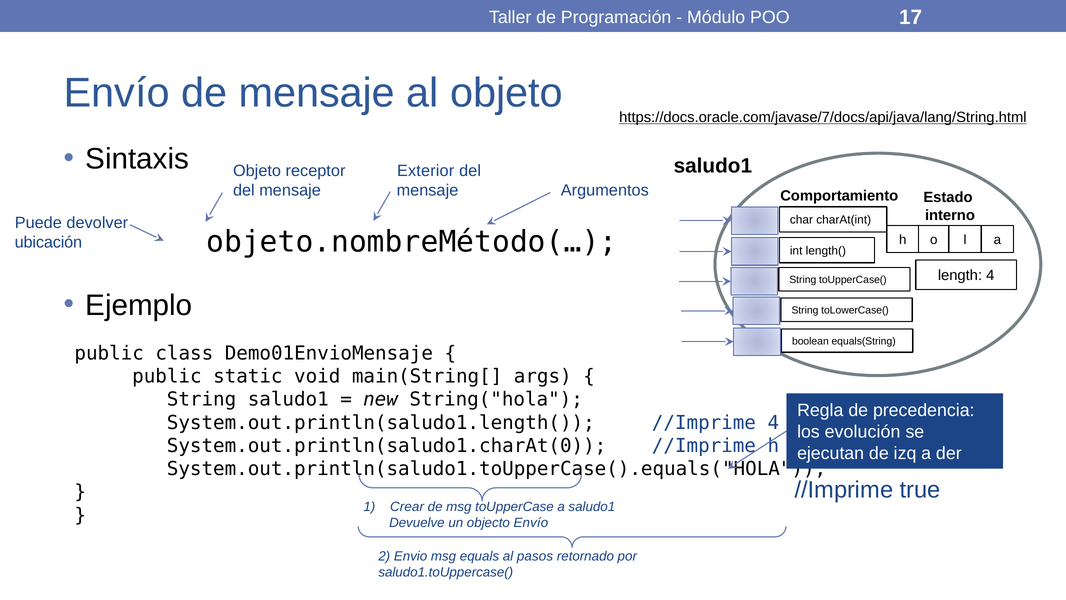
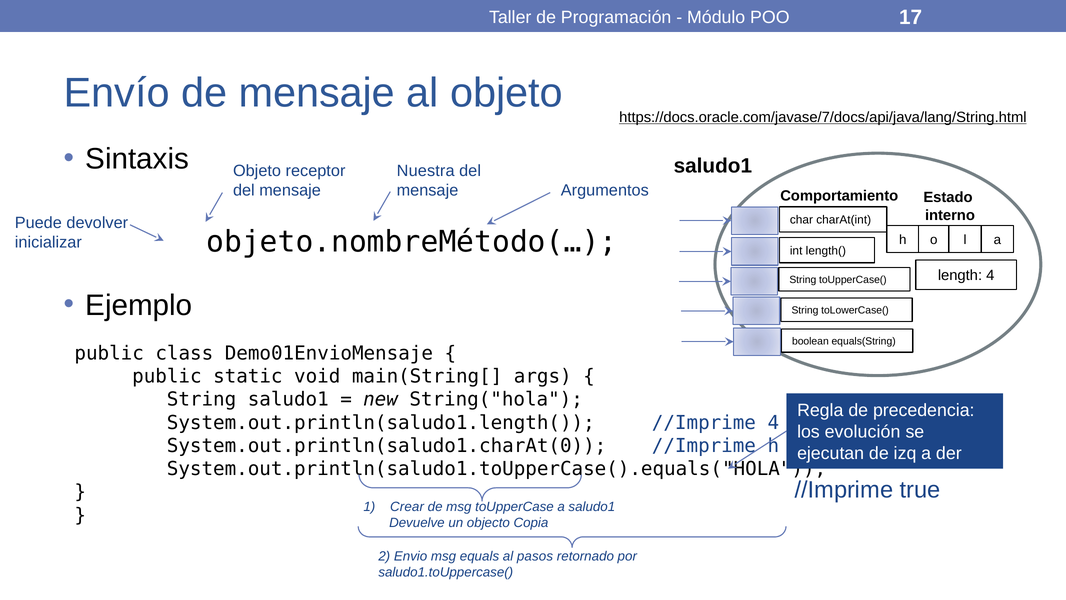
Exterior: Exterior -> Nuestra
ubicación: ubicación -> inicializar
objecto Envío: Envío -> Copia
